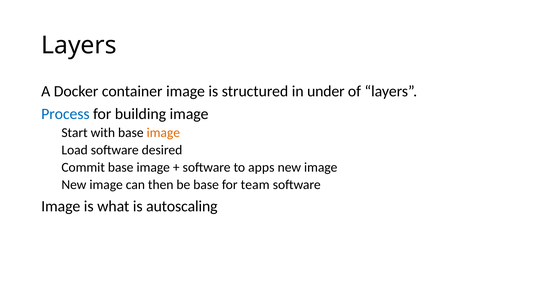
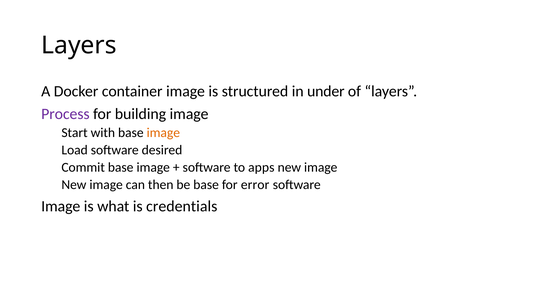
Process colour: blue -> purple
team: team -> error
autoscaling: autoscaling -> credentials
